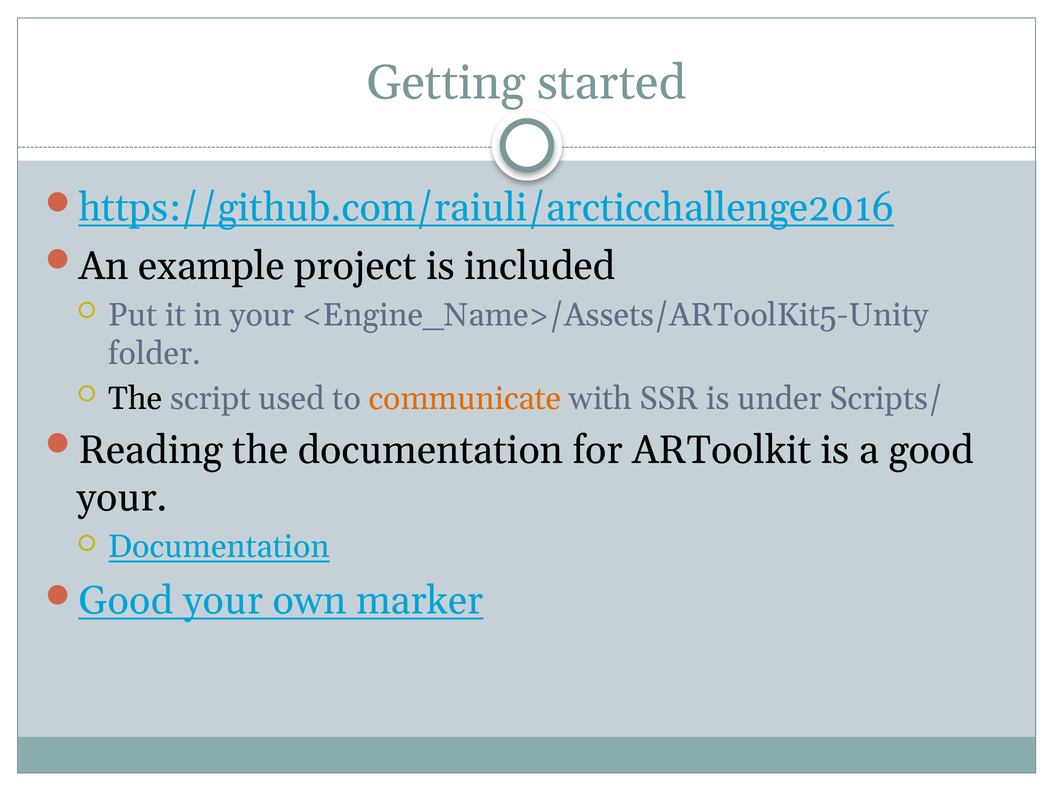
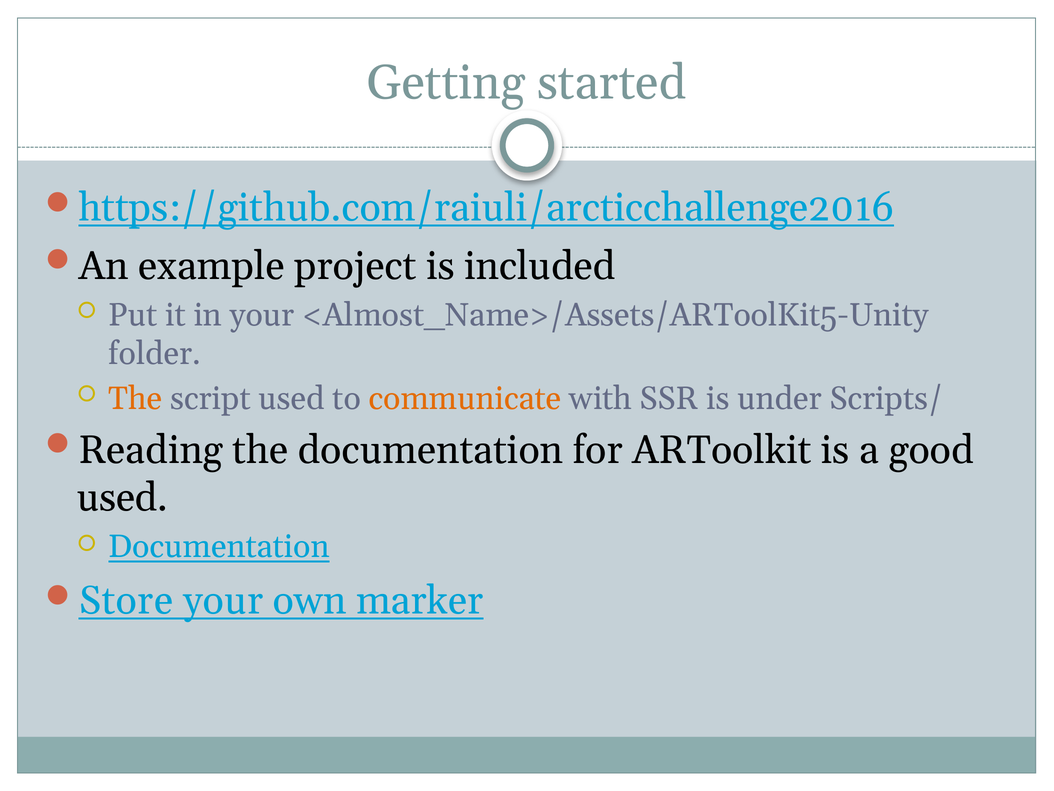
<Engine_Name>/Assets/ARToolKit5-Unity: <Engine_Name>/Assets/ARToolKit5-Unity -> <Almost_Name>/Assets/ARToolKit5-Unity
The at (135, 399) colour: black -> orange
your at (122, 498): your -> used
Good at (126, 600): Good -> Store
